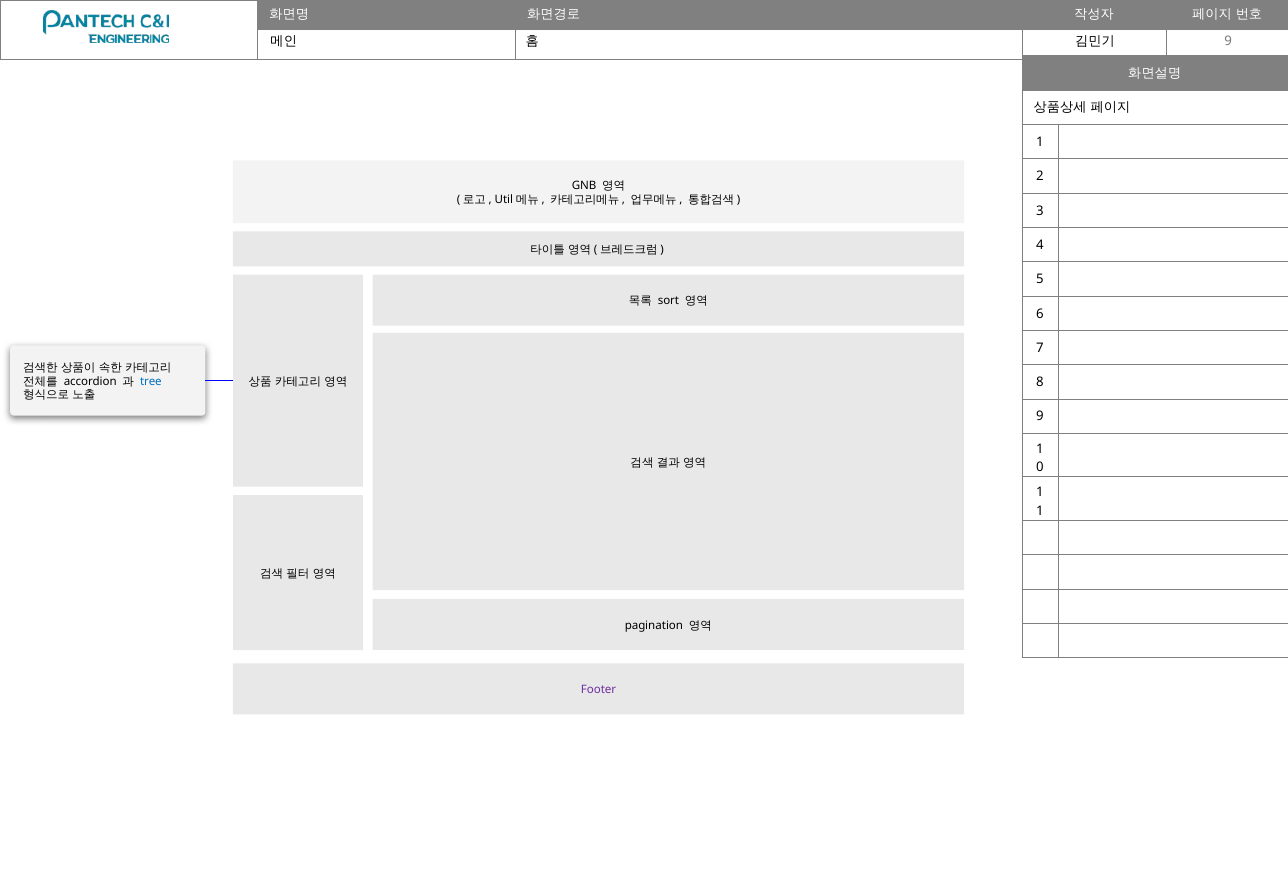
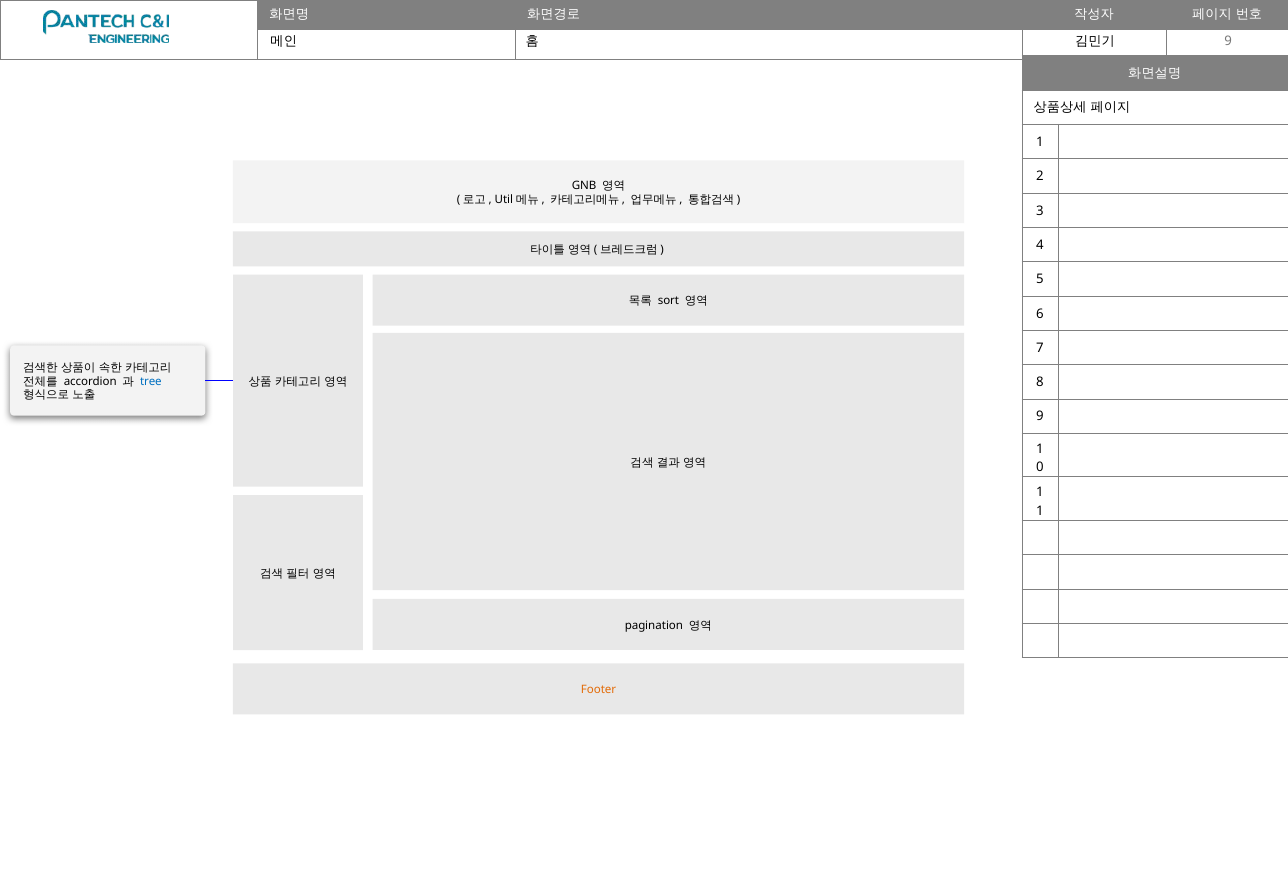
Footer colour: purple -> orange
